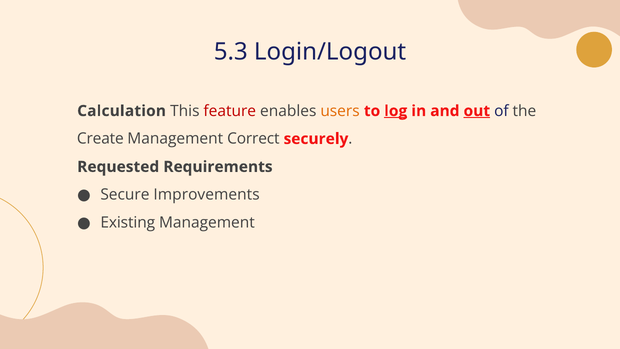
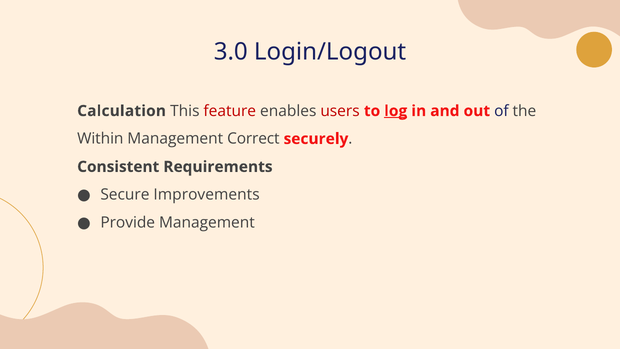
5.3: 5.3 -> 3.0
users colour: orange -> red
out underline: present -> none
Create: Create -> Within
Requested: Requested -> Consistent
Existing: Existing -> Provide
